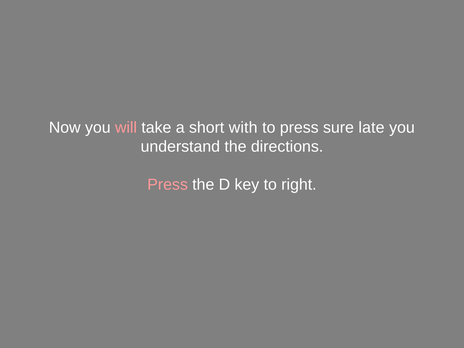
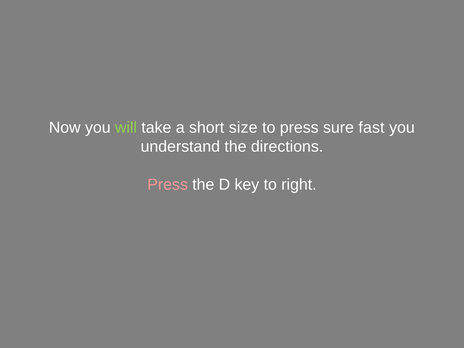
will colour: pink -> light green
with: with -> size
late: late -> fast
